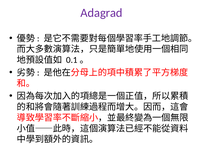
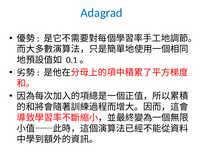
Adagrad colour: purple -> blue
